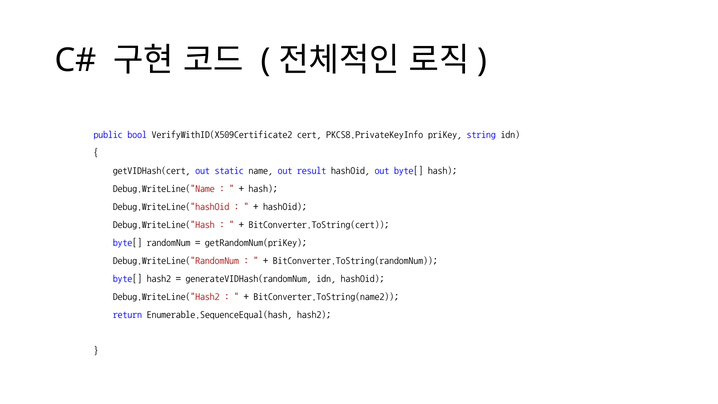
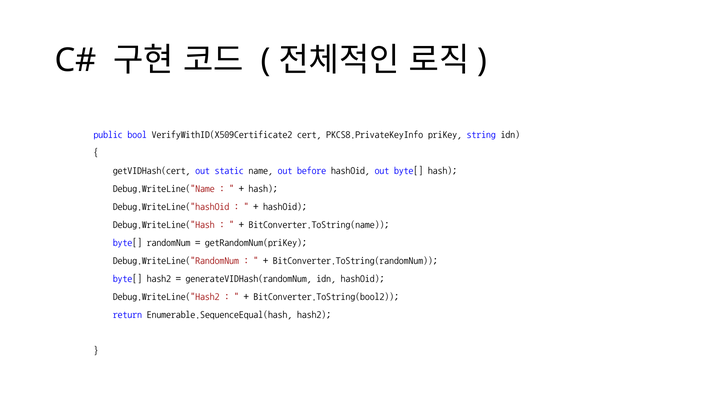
result: result -> before
BitConverter.ToString(cert: BitConverter.ToString(cert -> BitConverter.ToString(name
BitConverter.ToString(name2: BitConverter.ToString(name2 -> BitConverter.ToString(bool2
